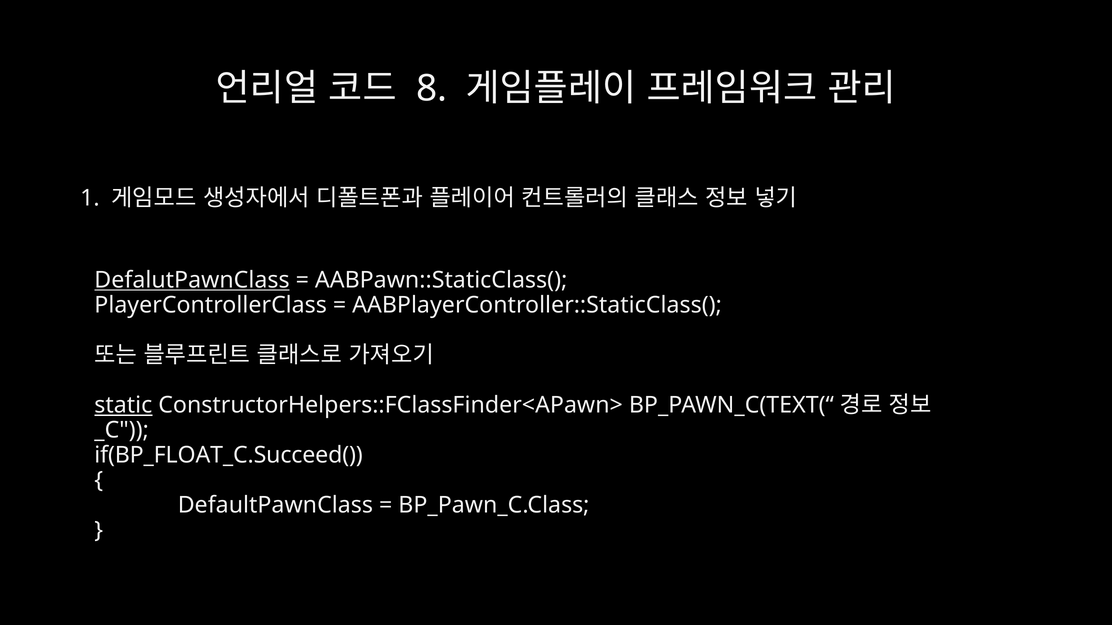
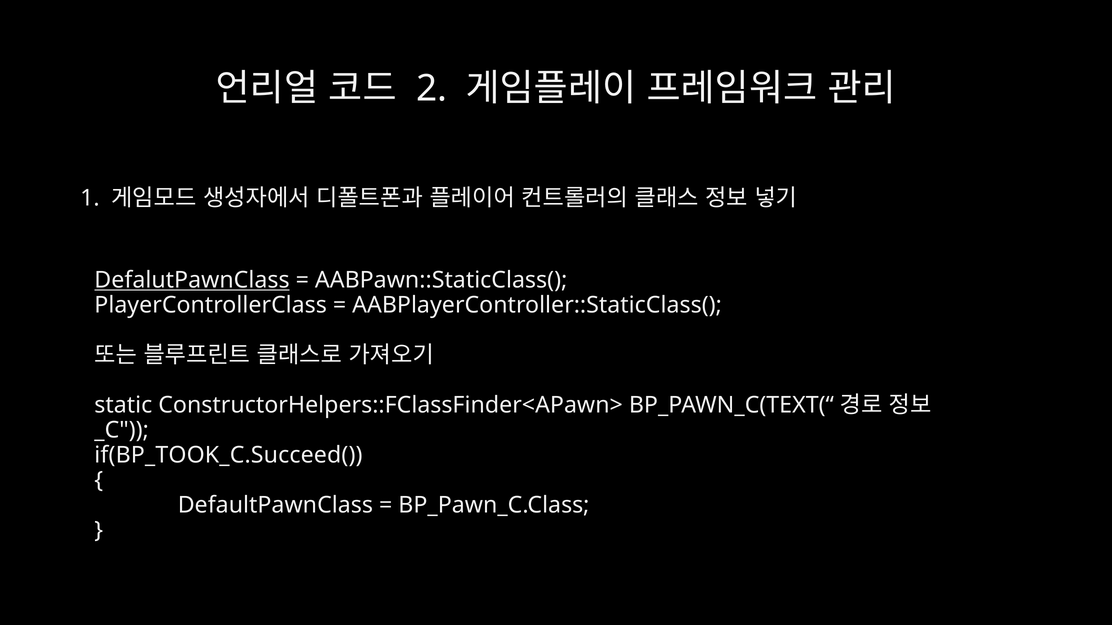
8: 8 -> 2
static underline: present -> none
if(BP_FLOAT_C.Succeed(: if(BP_FLOAT_C.Succeed( -> if(BP_TOOK_C.Succeed(
